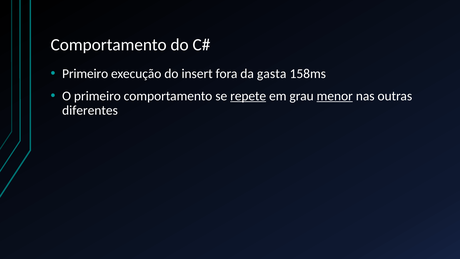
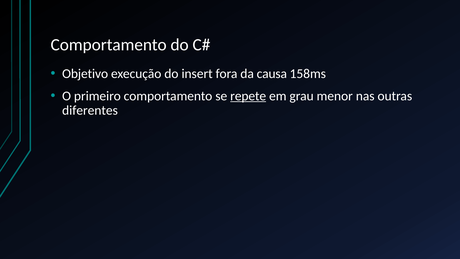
Primeiro at (85, 74): Primeiro -> Objetivo
gasta: gasta -> causa
menor underline: present -> none
